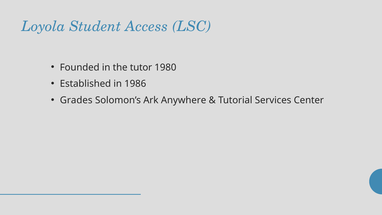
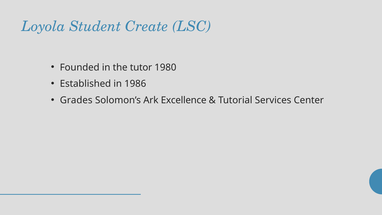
Access: Access -> Create
Anywhere: Anywhere -> Excellence
